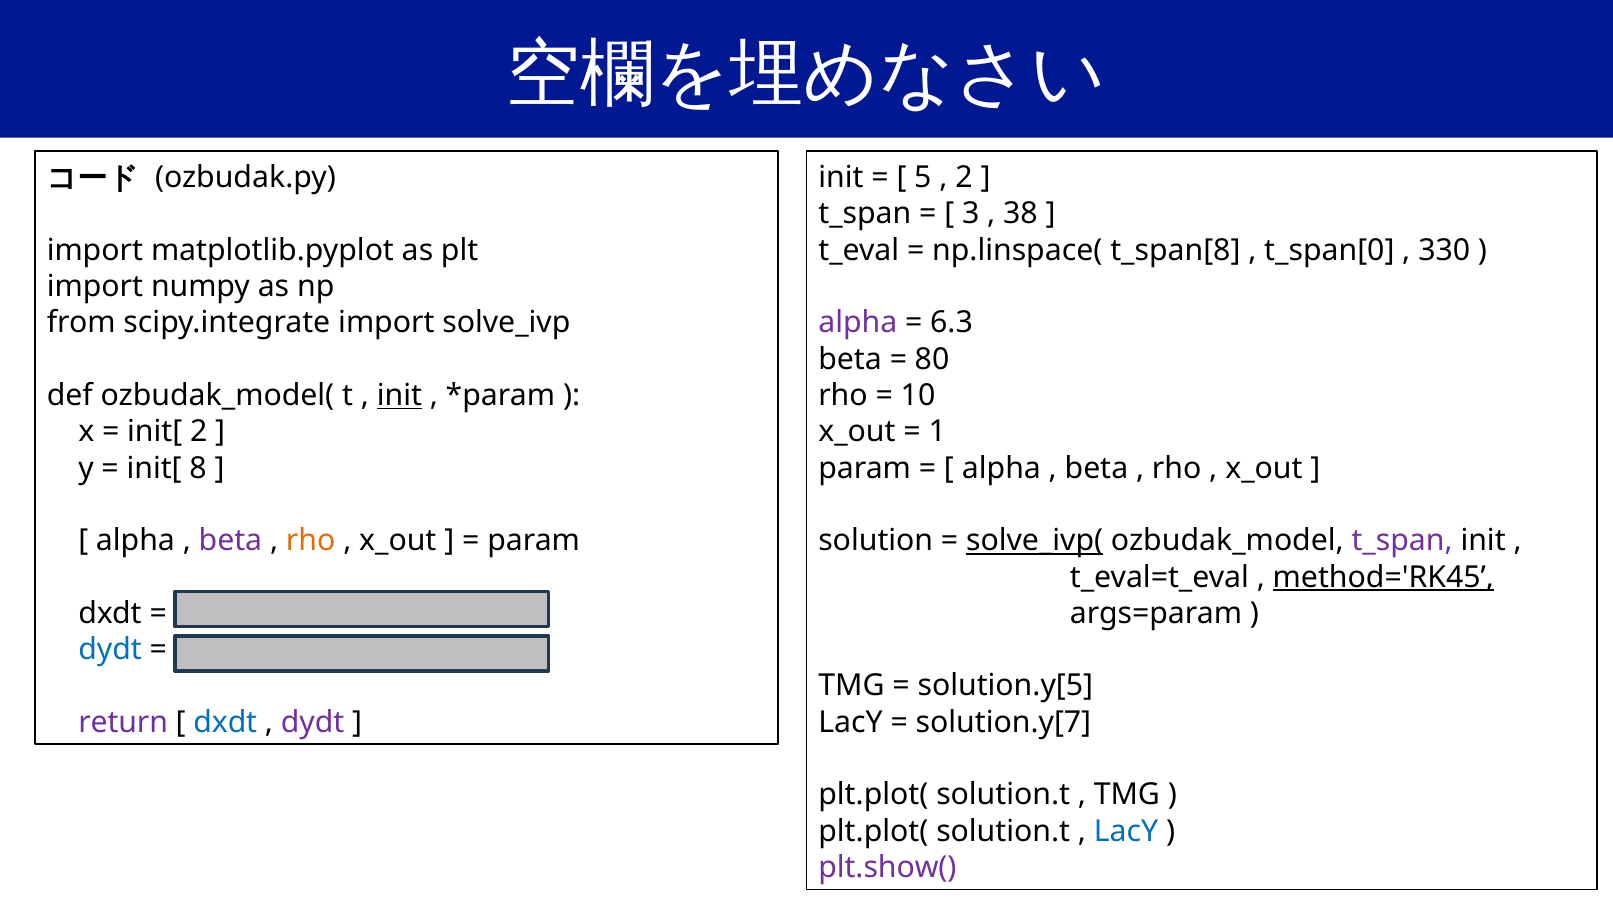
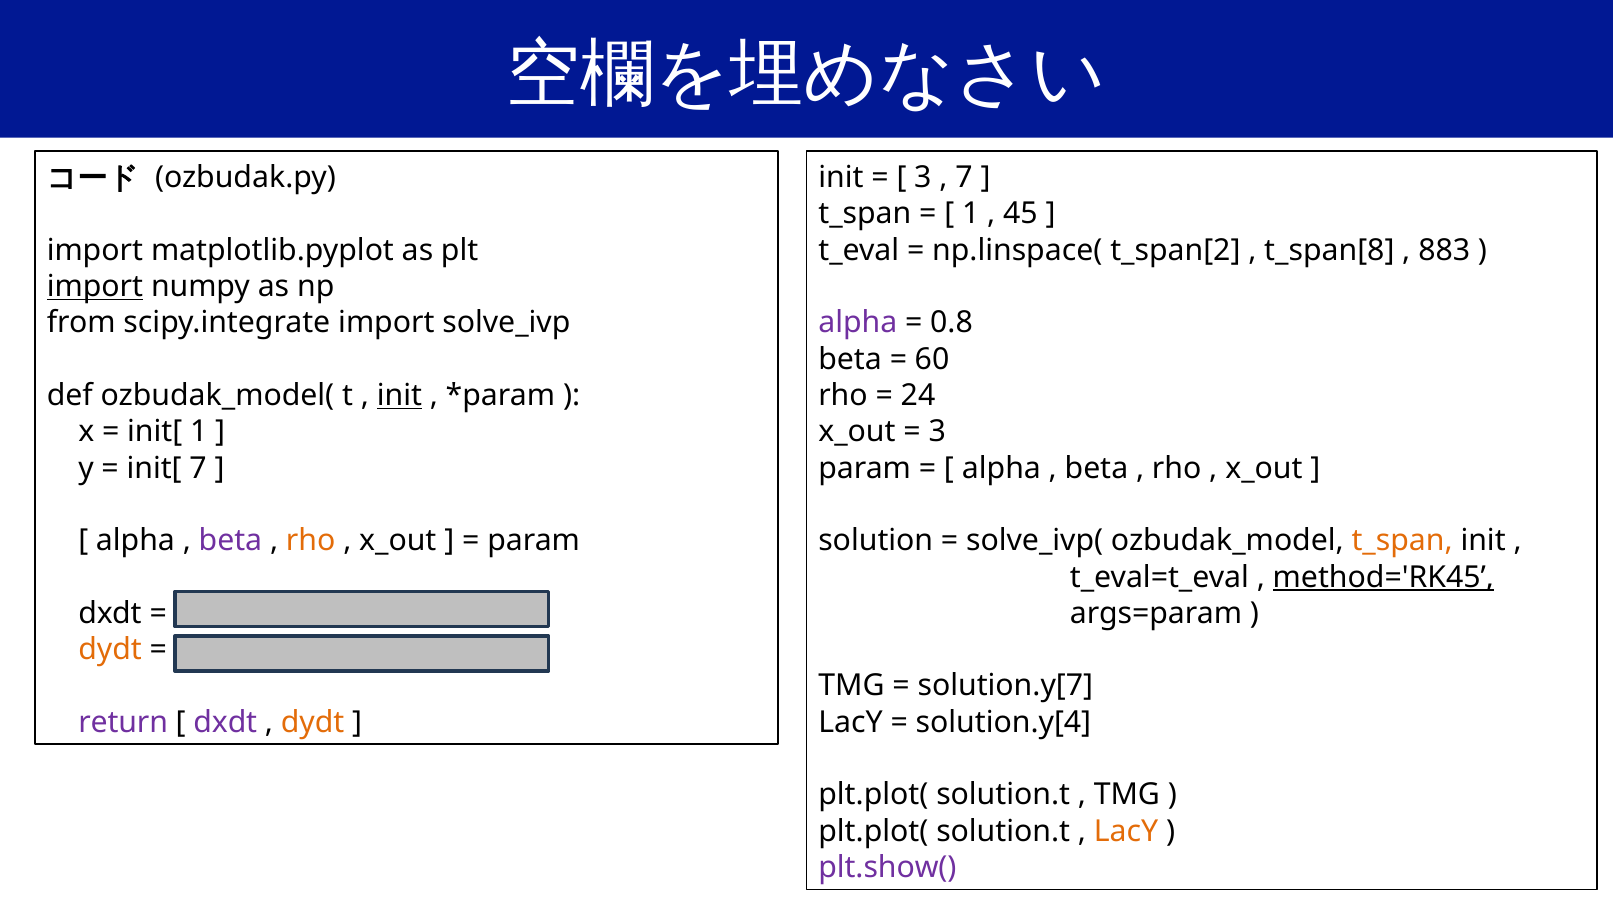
5 at (923, 177): 5 -> 3
2 at (964, 177): 2 -> 7
3 at (971, 214): 3 -> 1
38: 38 -> 45
t_span[8: t_span[8 -> t_span[2
t_span[0: t_span[0 -> t_span[8
330: 330 -> 883
import at (95, 286) underline: none -> present
6.3: 6.3 -> 0.8
80: 80 -> 60
10: 10 -> 24
init[ 2: 2 -> 1
1 at (937, 431): 1 -> 3
init[ 8: 8 -> 7
solve_ivp( underline: present -> none
t_span at (1402, 540) colour: purple -> orange
dydt at (110, 649) colour: blue -> orange
solution.y[5: solution.y[5 -> solution.y[7
dxdt at (225, 722) colour: blue -> purple
dydt at (313, 722) colour: purple -> orange
solution.y[7: solution.y[7 -> solution.y[4
LacY at (1126, 831) colour: blue -> orange
